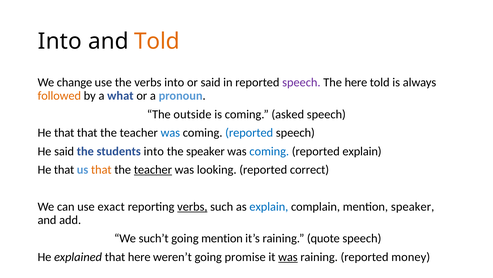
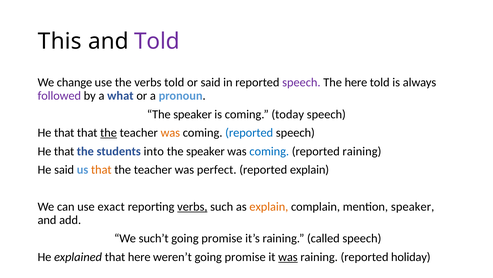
Into at (60, 41): Into -> This
Told at (157, 41) colour: orange -> purple
verbs into: into -> told
followed colour: orange -> purple
outside at (192, 114): outside -> speaker
asked: asked -> today
the at (109, 132) underline: none -> present
was at (170, 132) colour: blue -> orange
said at (64, 151): said -> that
reported explain: explain -> raining
that at (64, 169): that -> said
teacher at (153, 169) underline: present -> none
looking: looking -> perfect
reported correct: correct -> explain
explain at (269, 206) colour: blue -> orange
mention at (222, 238): mention -> promise
quote: quote -> called
money: money -> holiday
